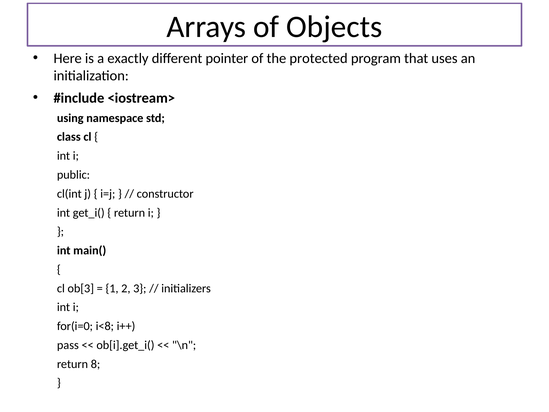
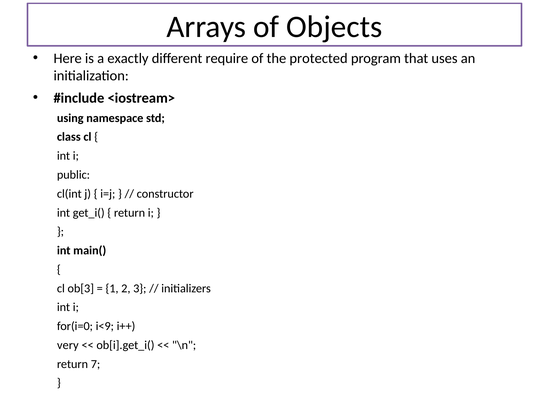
pointer: pointer -> require
i<8: i<8 -> i<9
pass: pass -> very
8: 8 -> 7
